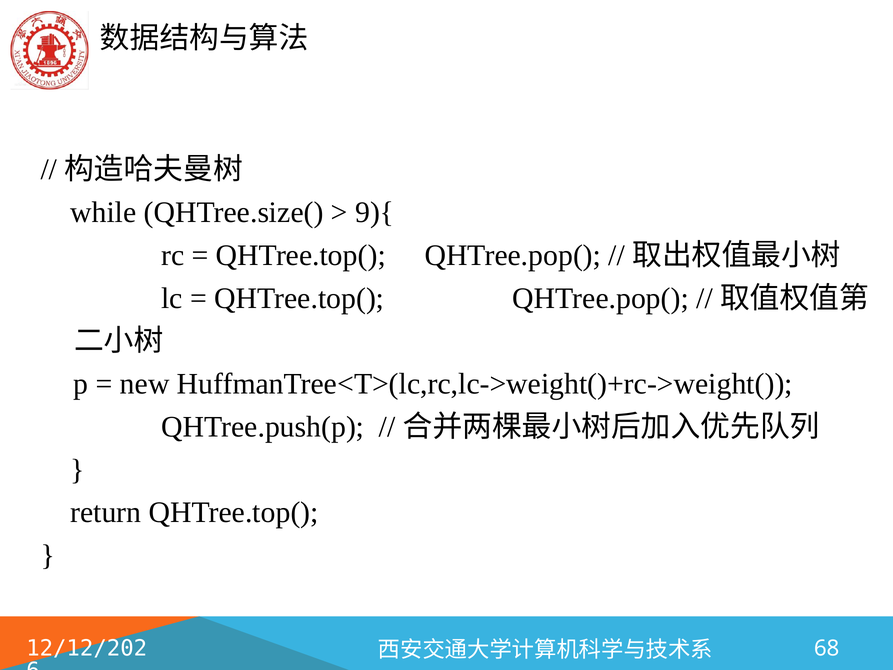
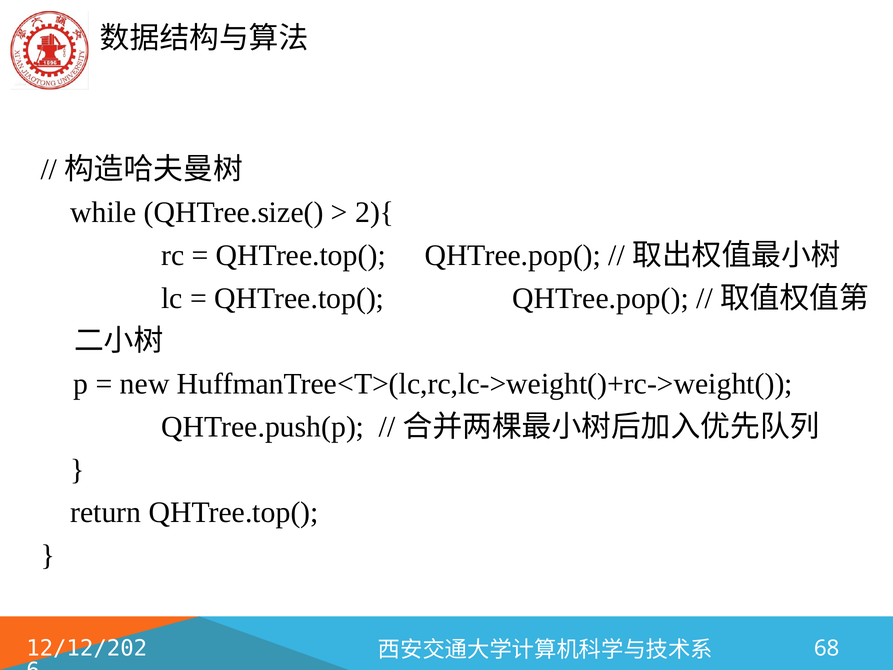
9){: 9){ -> 2){
